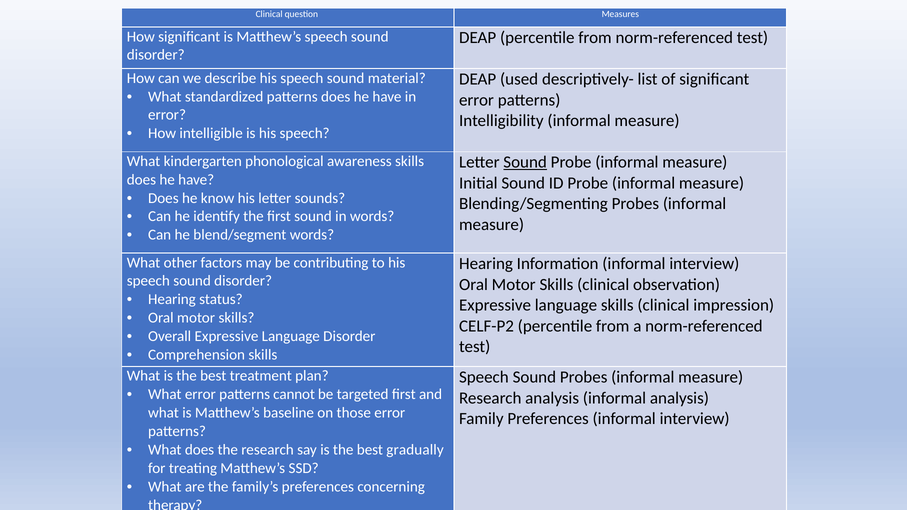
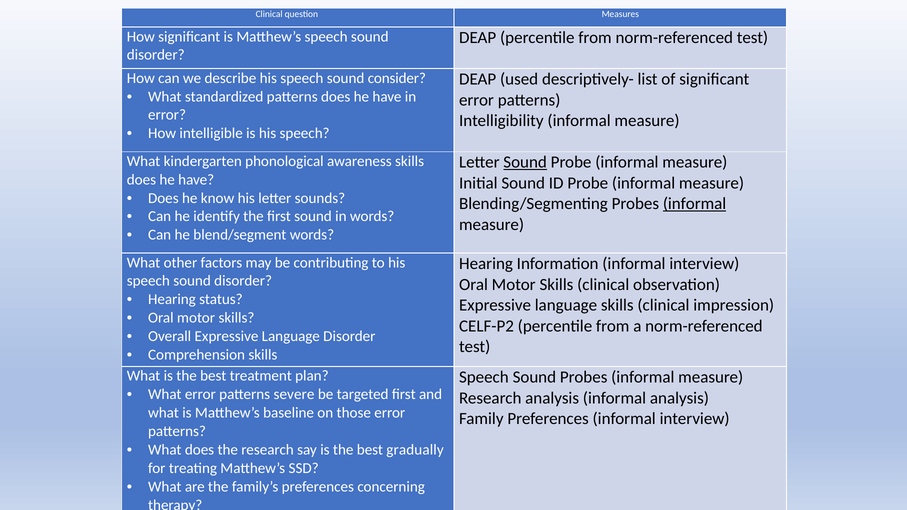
material: material -> consider
informal at (695, 204) underline: none -> present
cannot: cannot -> severe
